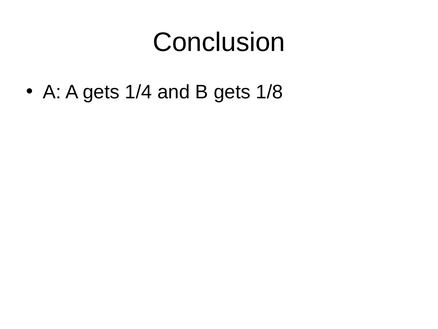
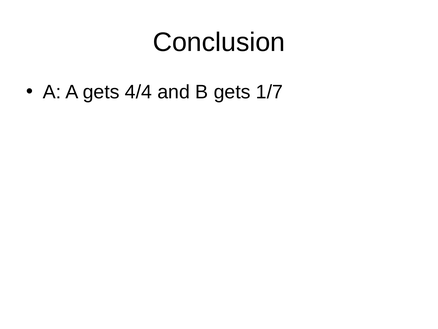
1/4: 1/4 -> 4/4
1/8: 1/8 -> 1/7
